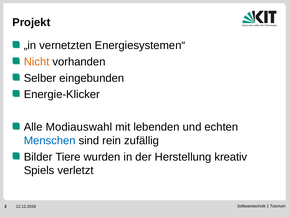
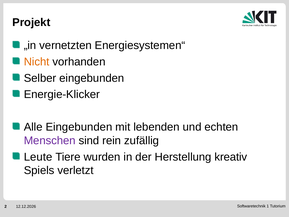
Alle Modiauswahl: Modiauswahl -> Eingebunden
Menschen colour: blue -> purple
Bilder: Bilder -> Leute
